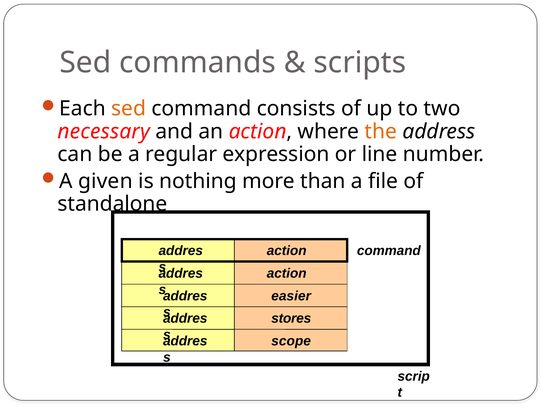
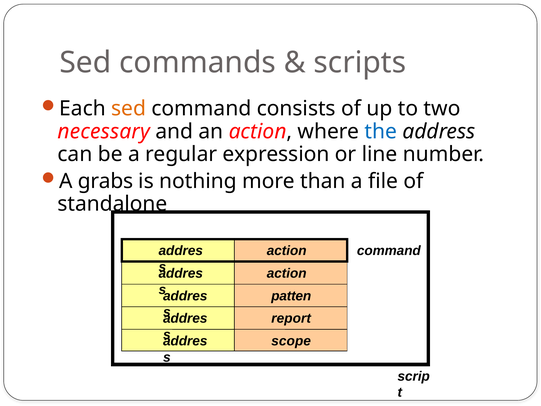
the colour: orange -> blue
given: given -> grabs
easier: easier -> patten
stores: stores -> report
